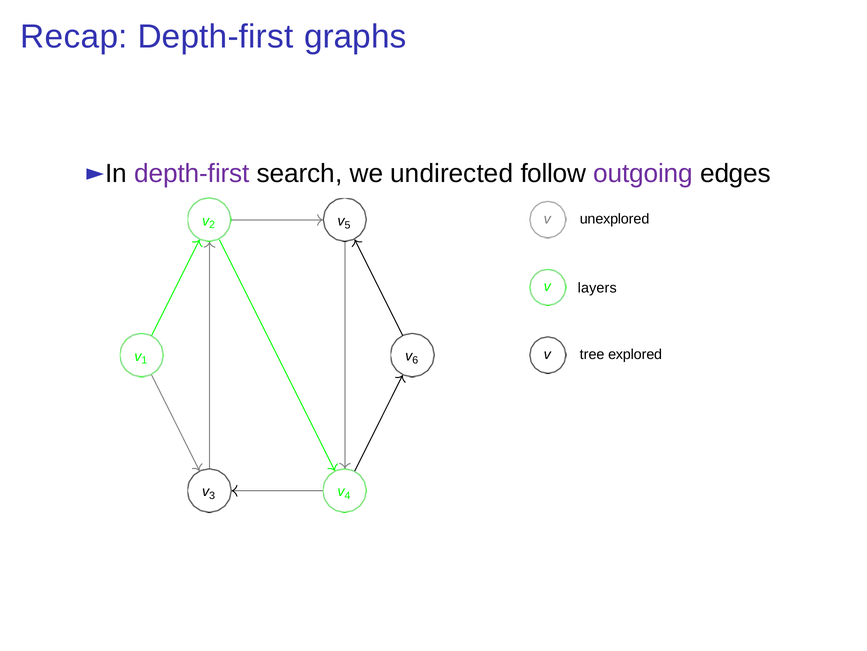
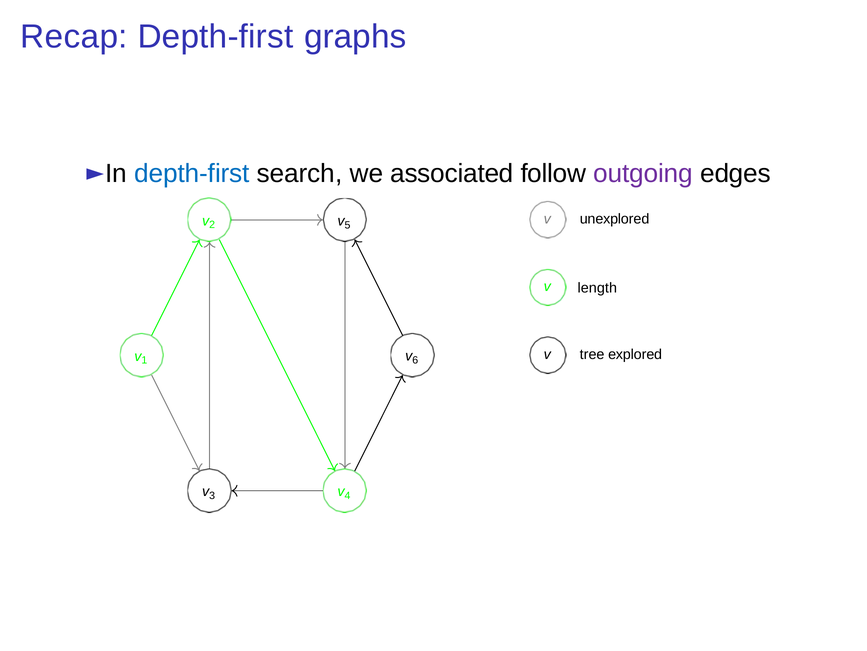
depth-first at (192, 174) colour: purple -> blue
undirected: undirected -> associated
layers: layers -> length
